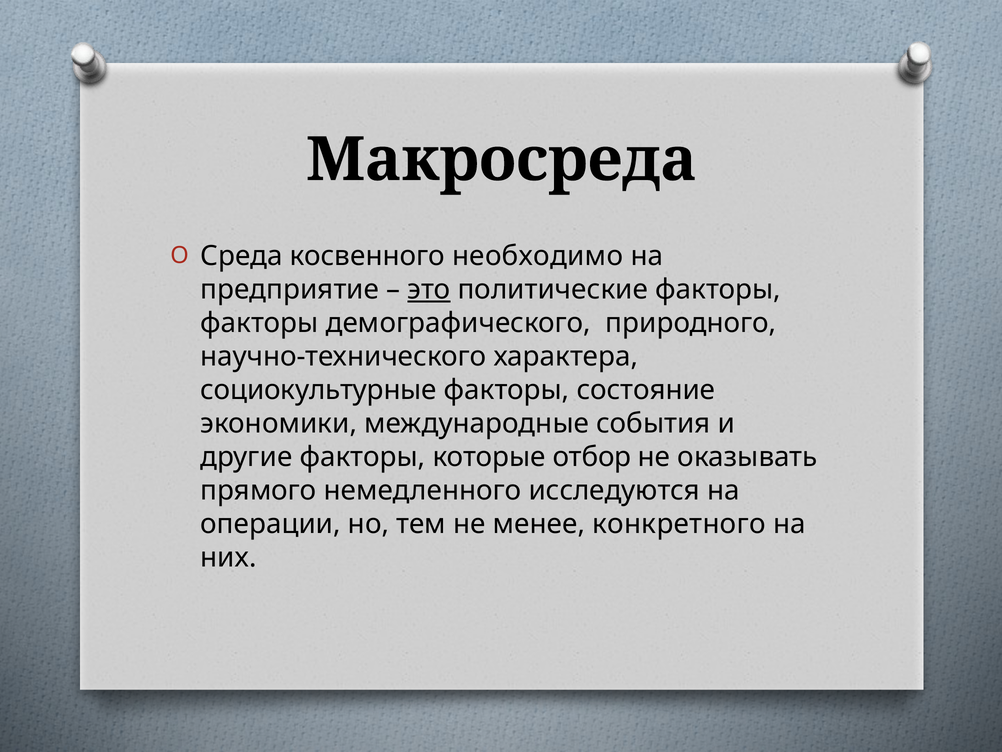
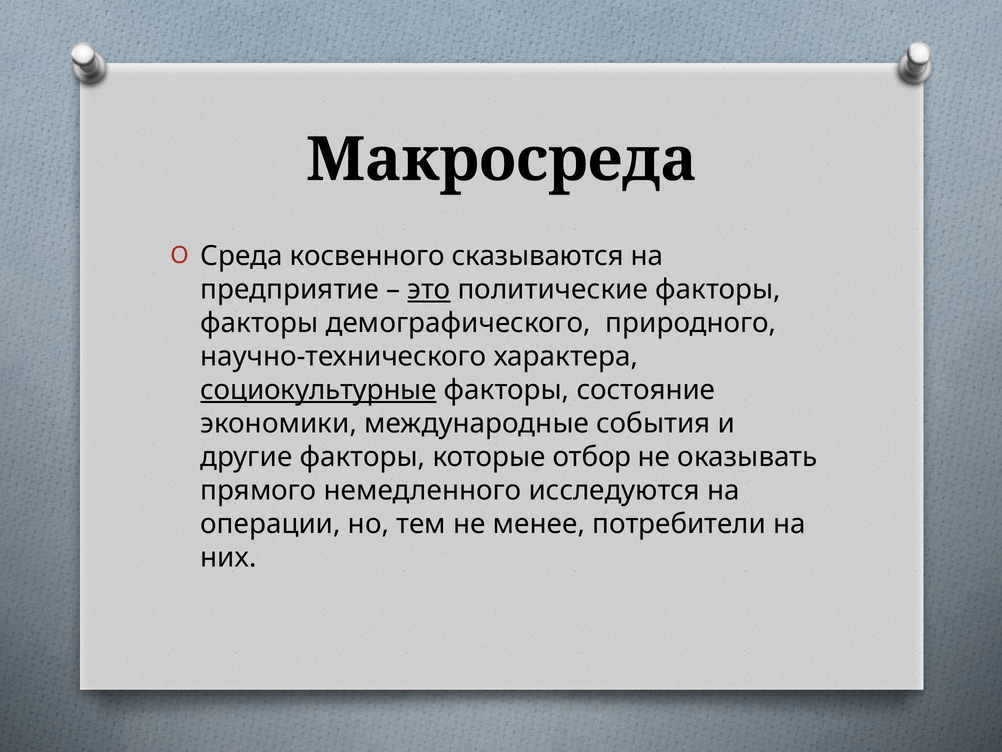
необходимо: необходимо -> сказываются
социокультурные underline: none -> present
конкретного: конкретного -> потребители
